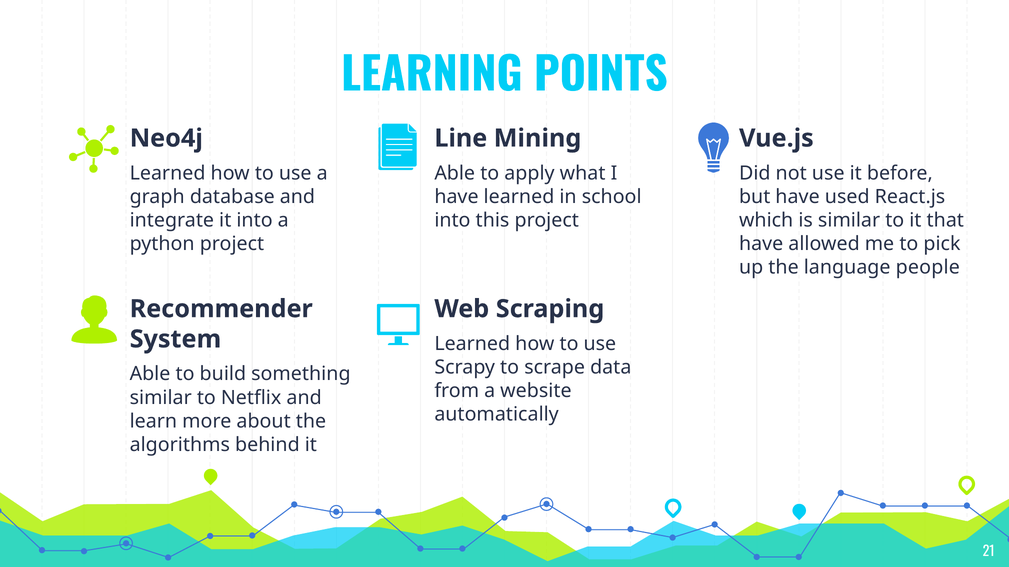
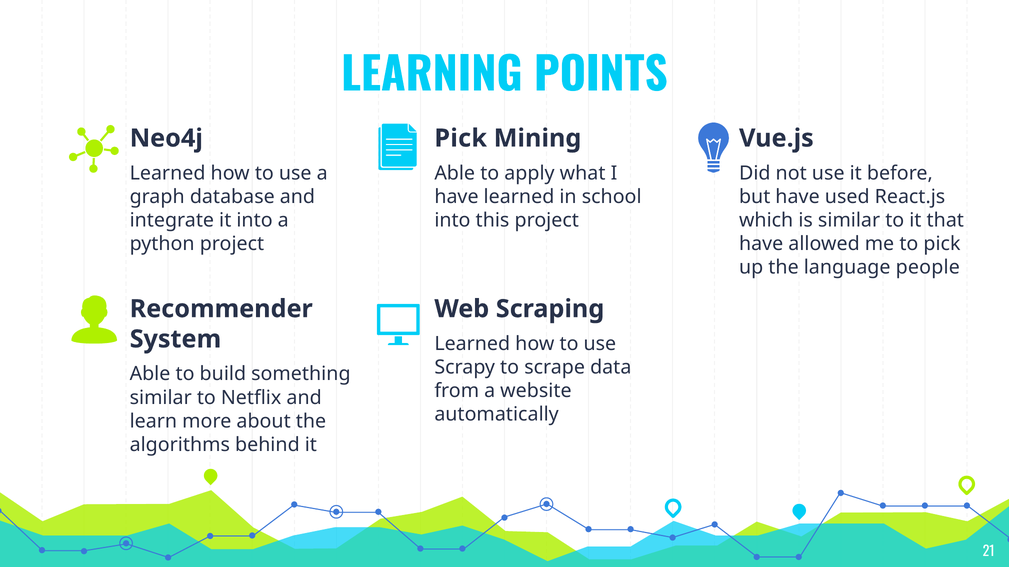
Line at (461, 138): Line -> Pick
